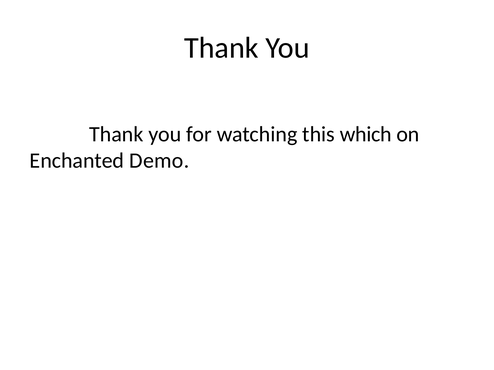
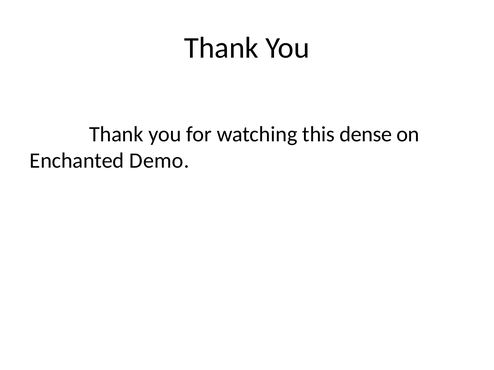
which: which -> dense
